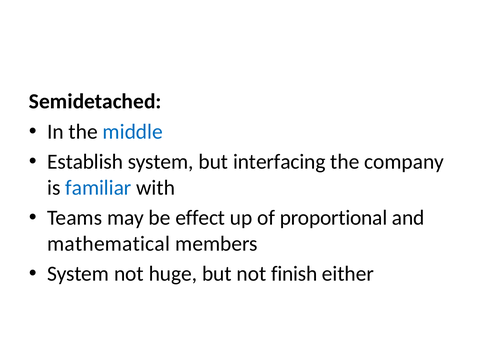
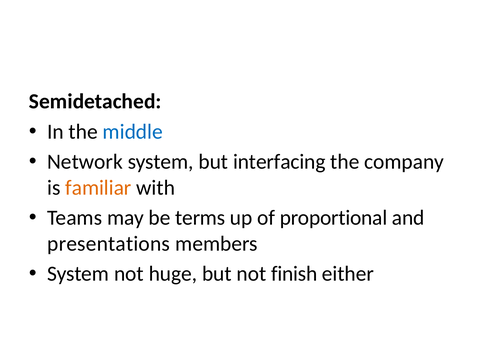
Establish: Establish -> Network
familiar colour: blue -> orange
effect: effect -> terms
mathematical: mathematical -> presentations
